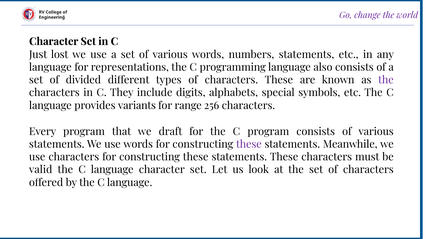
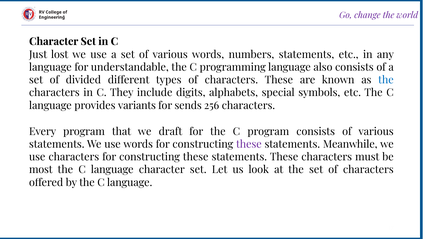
representations: representations -> understandable
the at (386, 80) colour: purple -> blue
range: range -> sends
valid: valid -> most
